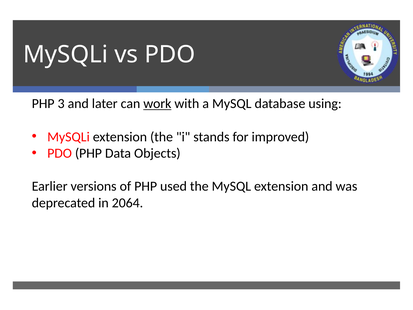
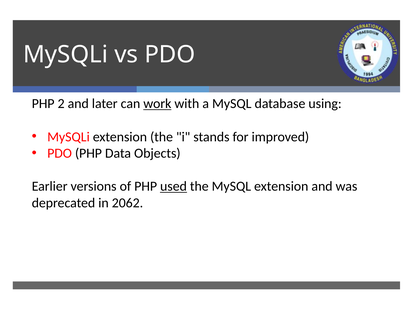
3: 3 -> 2
used underline: none -> present
2064: 2064 -> 2062
